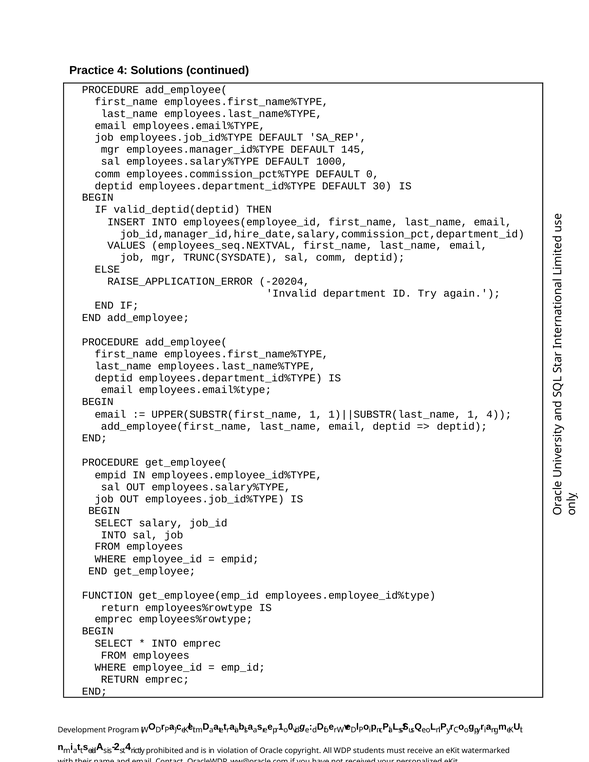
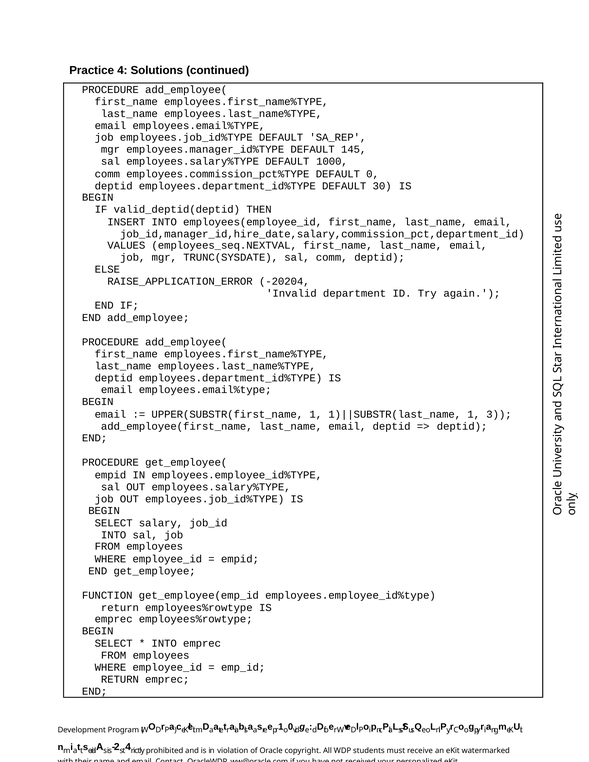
1 4: 4 -> 3
